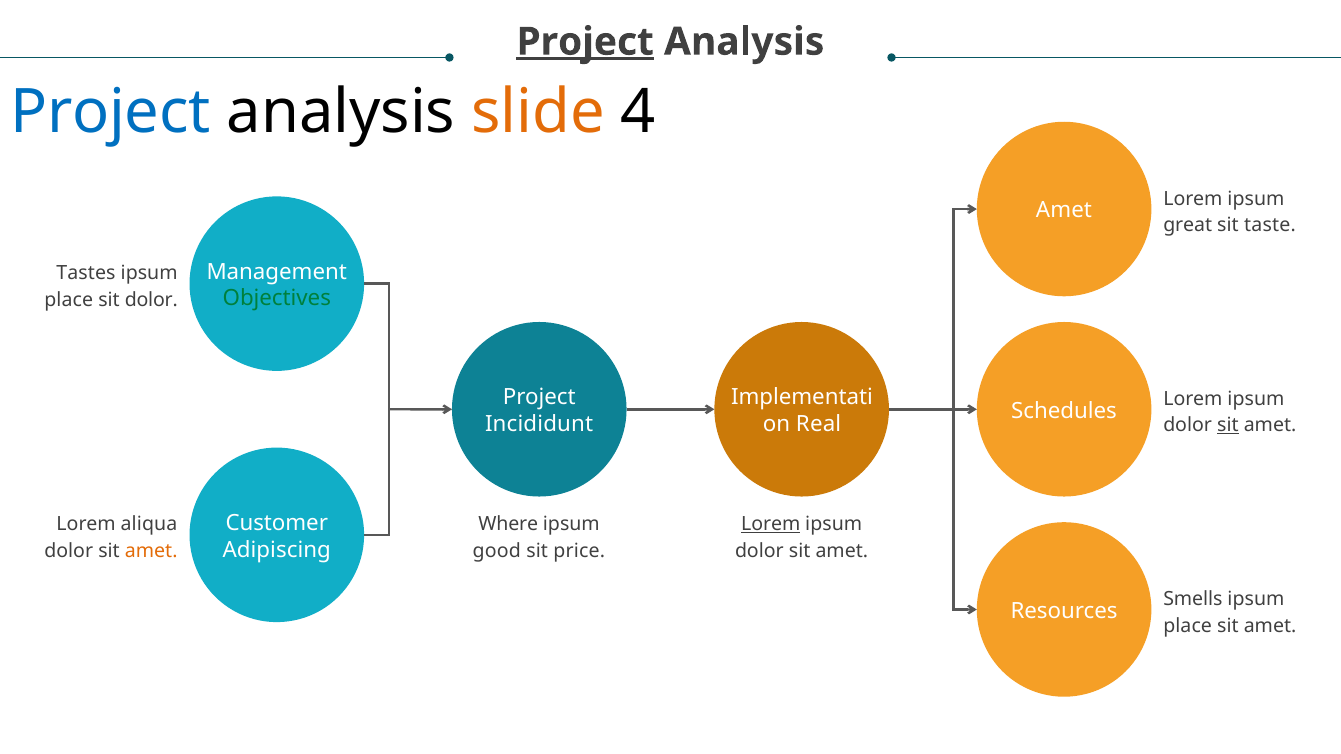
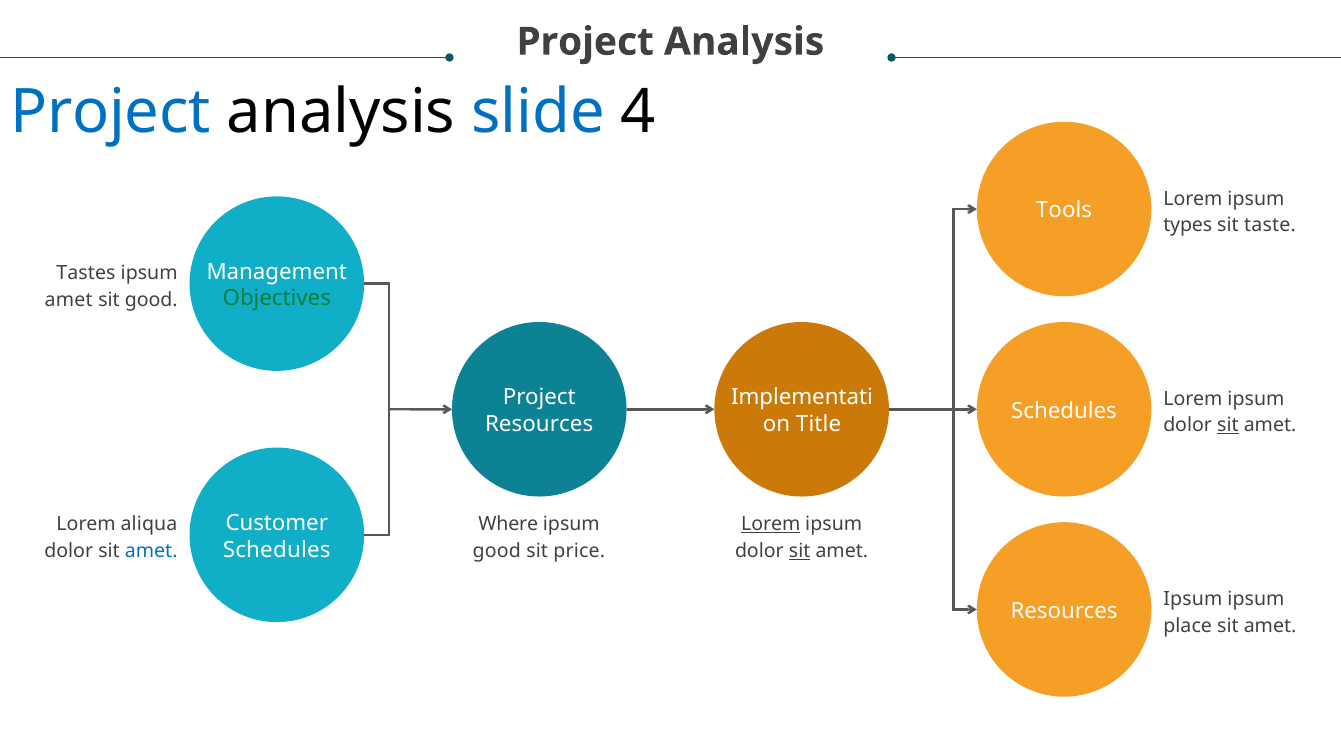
Project at (585, 42) underline: present -> none
slide colour: orange -> blue
Amet at (1064, 211): Amet -> Tools
great: great -> types
place at (69, 300): place -> amet
sit dolor: dolor -> good
Incididunt at (539, 424): Incididunt -> Resources
Real: Real -> Title
Adipiscing at (277, 550): Adipiscing -> Schedules
amet at (151, 551) colour: orange -> blue
sit at (800, 551) underline: none -> present
Smells at (1193, 599): Smells -> Ipsum
